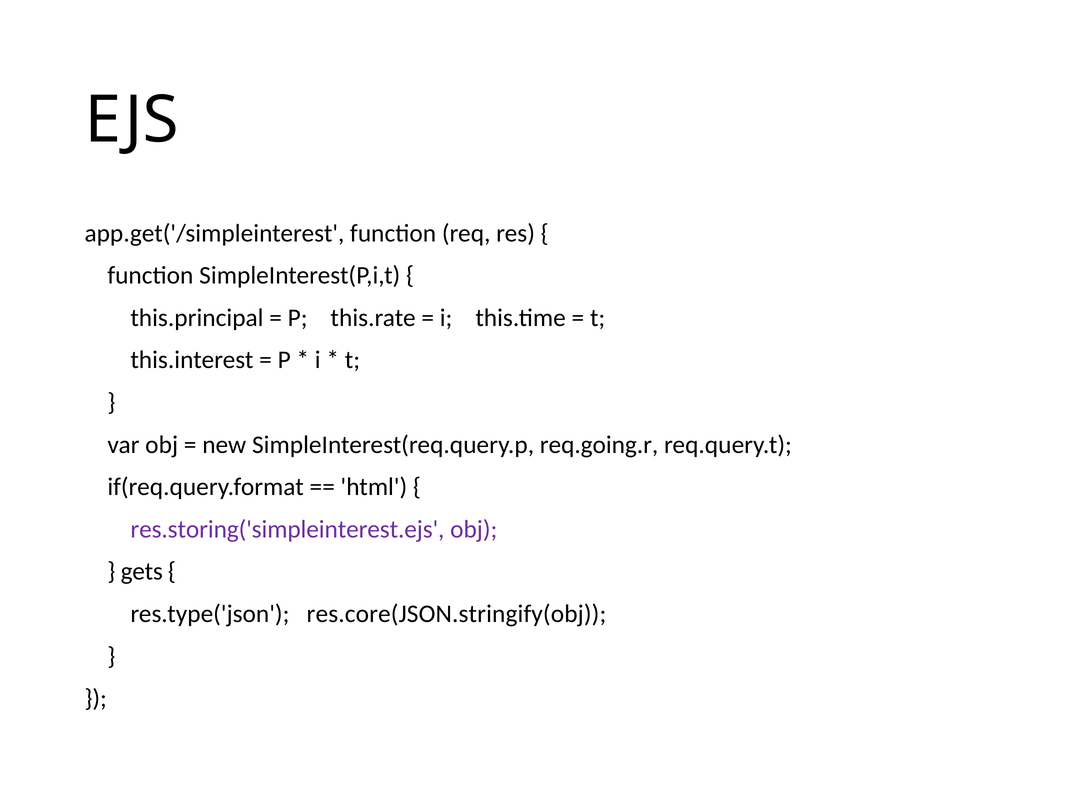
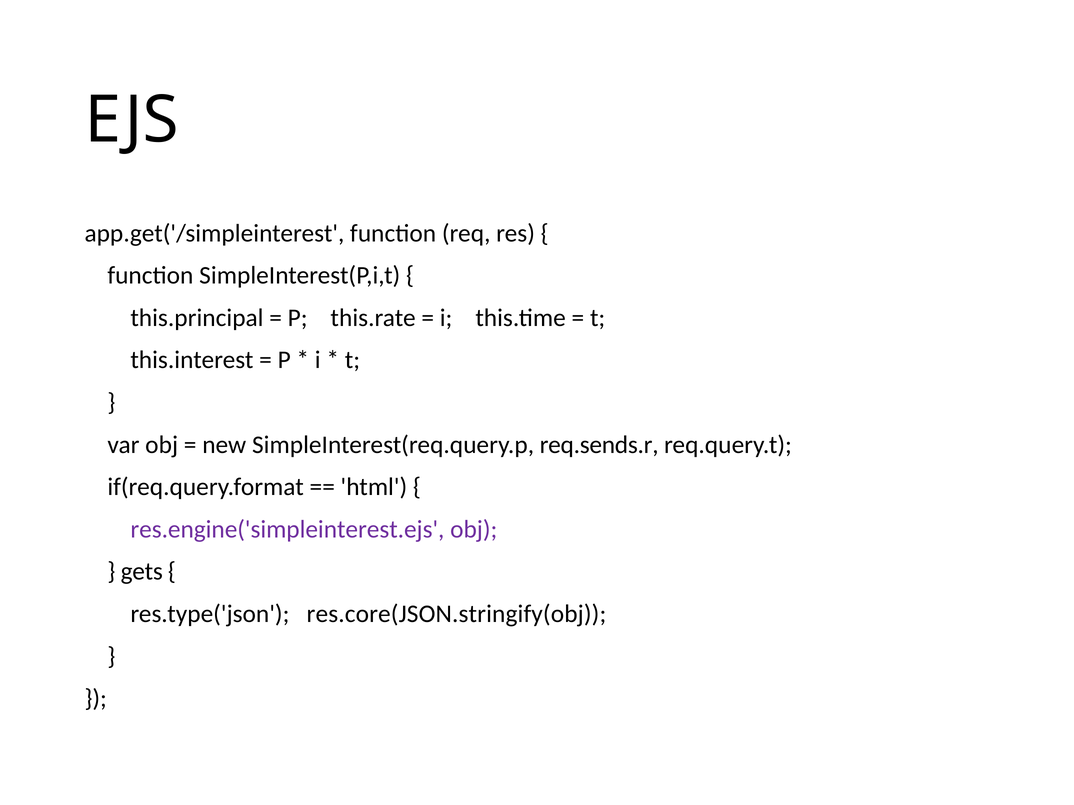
req.going.r: req.going.r -> req.sends.r
res.storing('simpleinterest.ejs: res.storing('simpleinterest.ejs -> res.engine('simpleinterest.ejs
